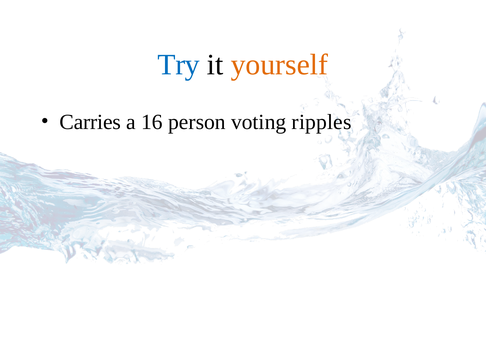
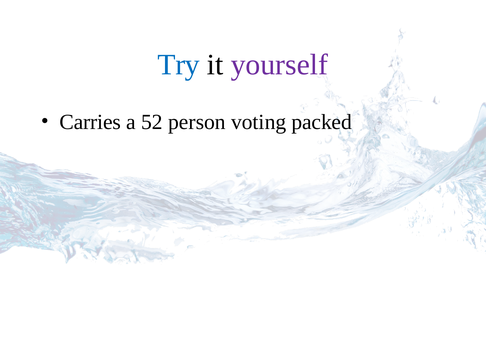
yourself colour: orange -> purple
16: 16 -> 52
ripples: ripples -> packed
